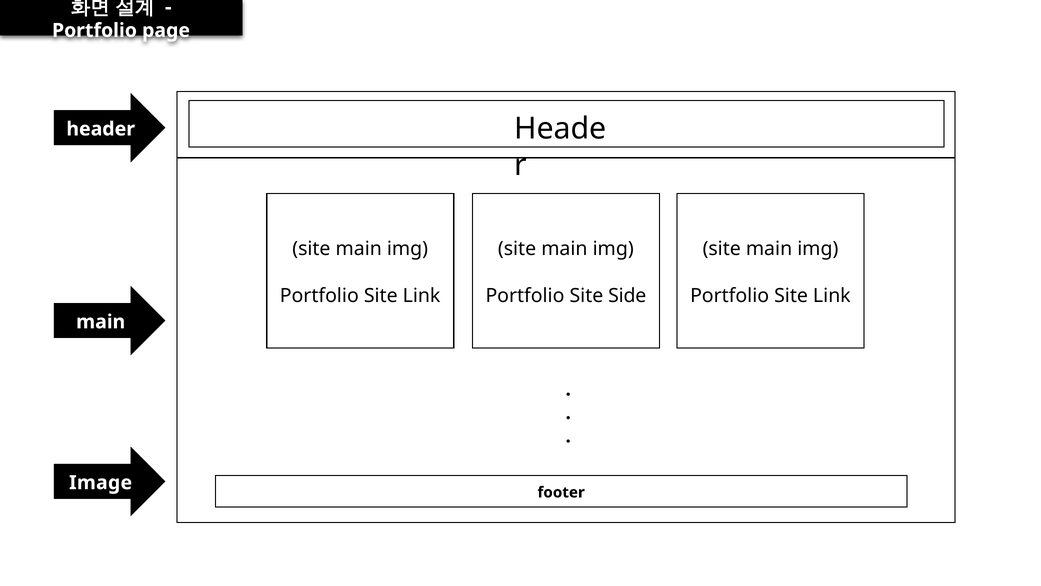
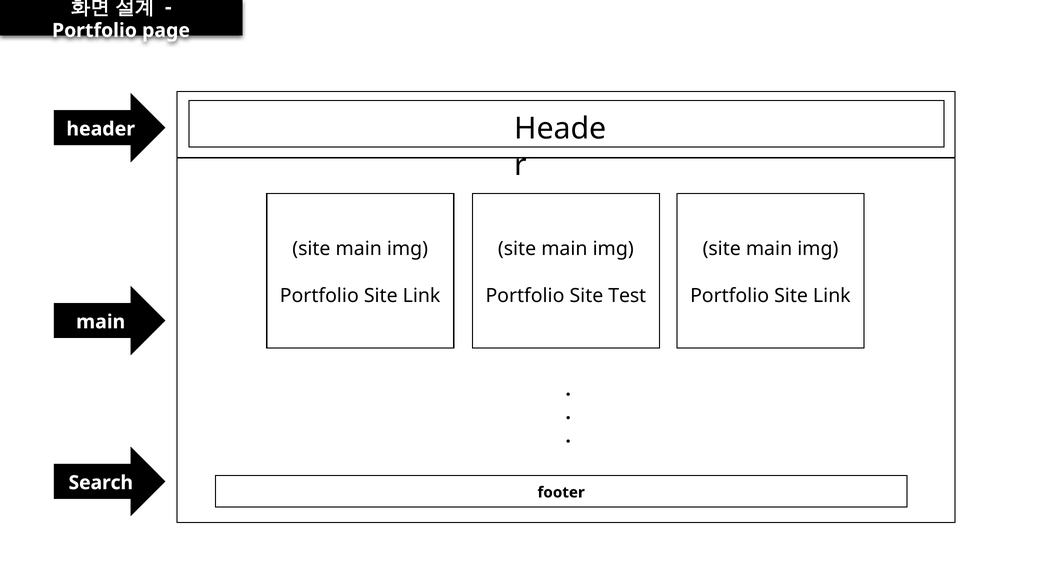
Side: Side -> Test
Image: Image -> Search
